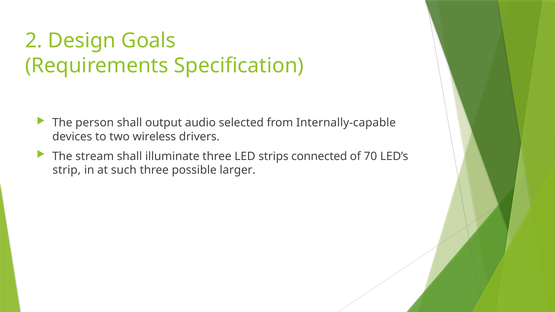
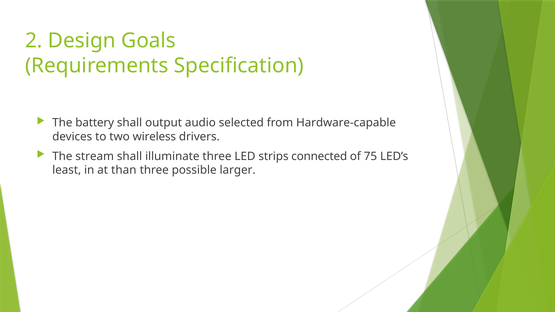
person: person -> battery
Internally-capable: Internally-capable -> Hardware-capable
70: 70 -> 75
strip: strip -> least
such: such -> than
